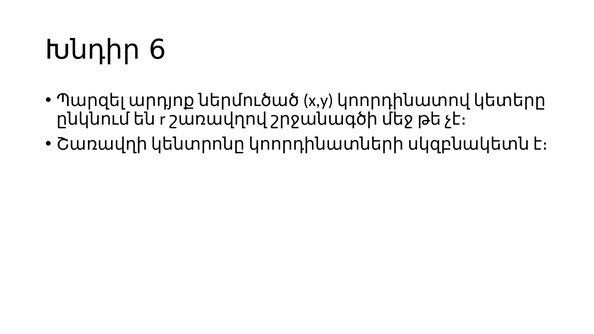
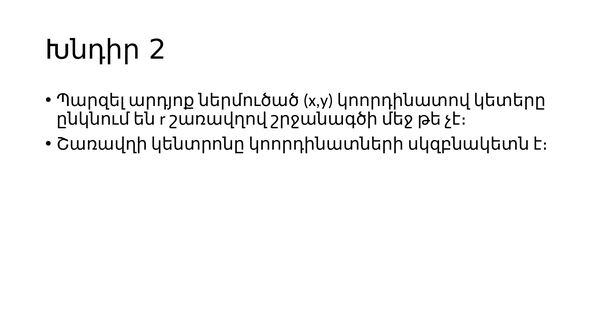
6: 6 -> 2
